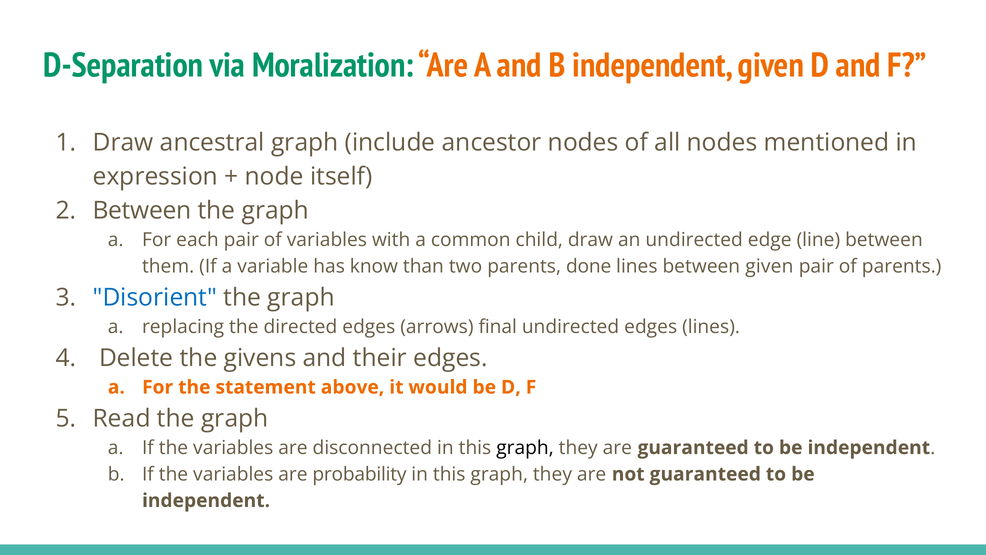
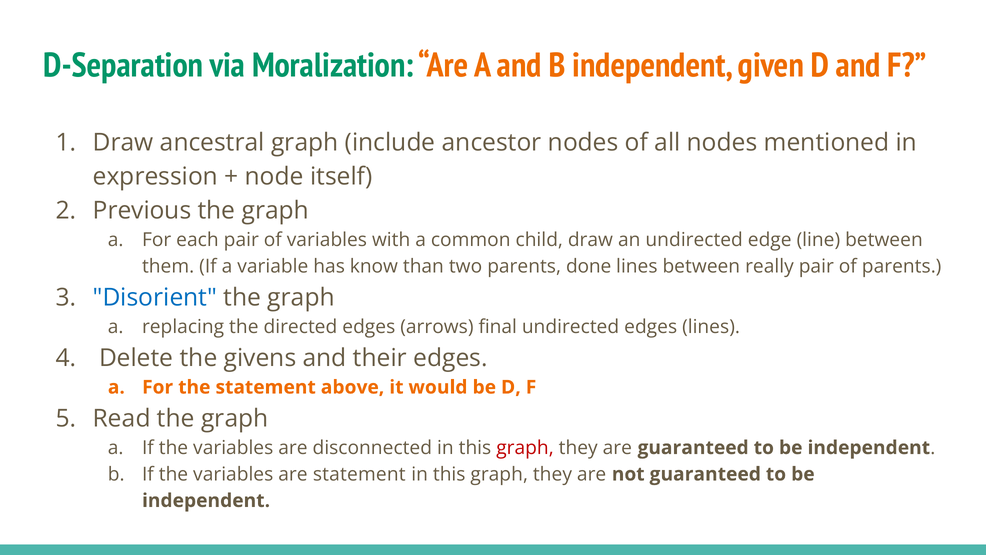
Between at (142, 210): Between -> Previous
between given: given -> really
graph at (525, 447) colour: black -> red
are probability: probability -> statement
